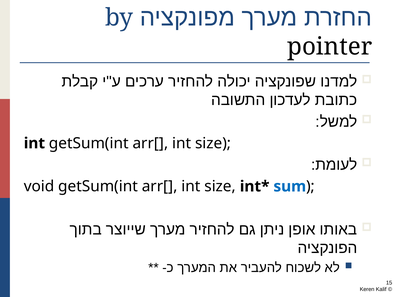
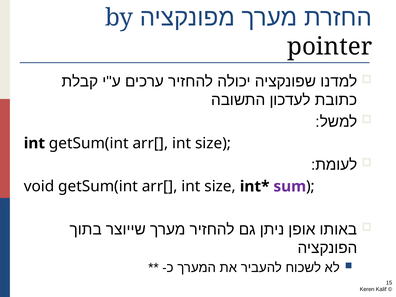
sum colour: blue -> purple
